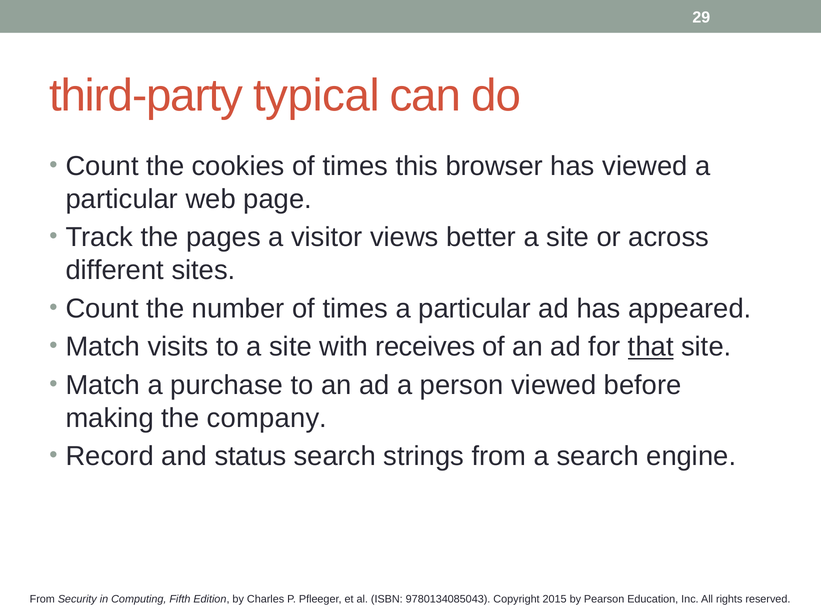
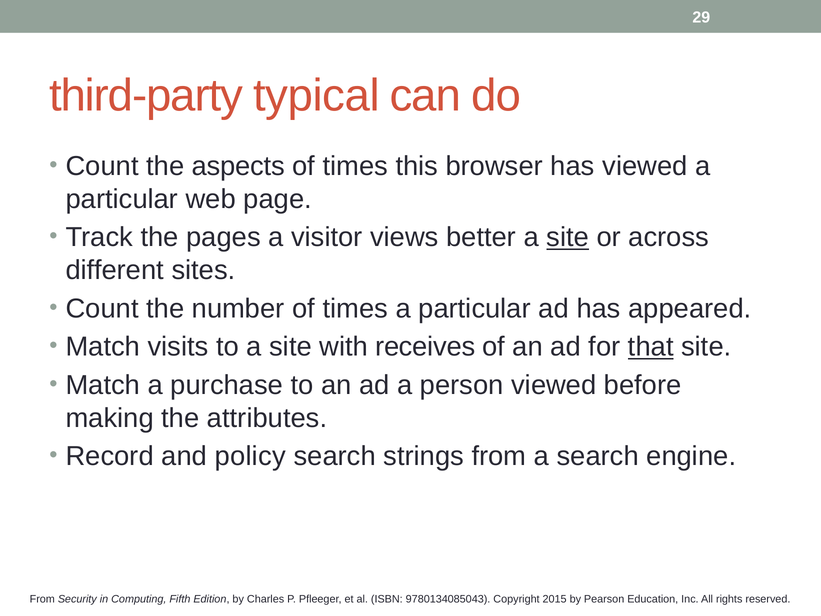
cookies: cookies -> aspects
site at (568, 237) underline: none -> present
company: company -> attributes
status: status -> policy
